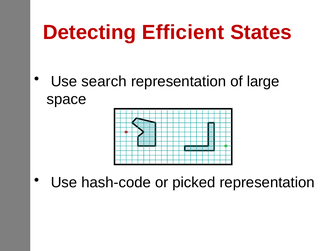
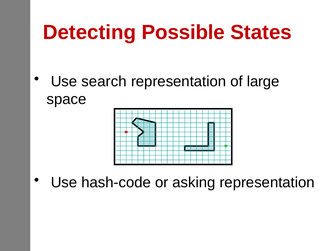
Efficient: Efficient -> Possible
picked: picked -> asking
